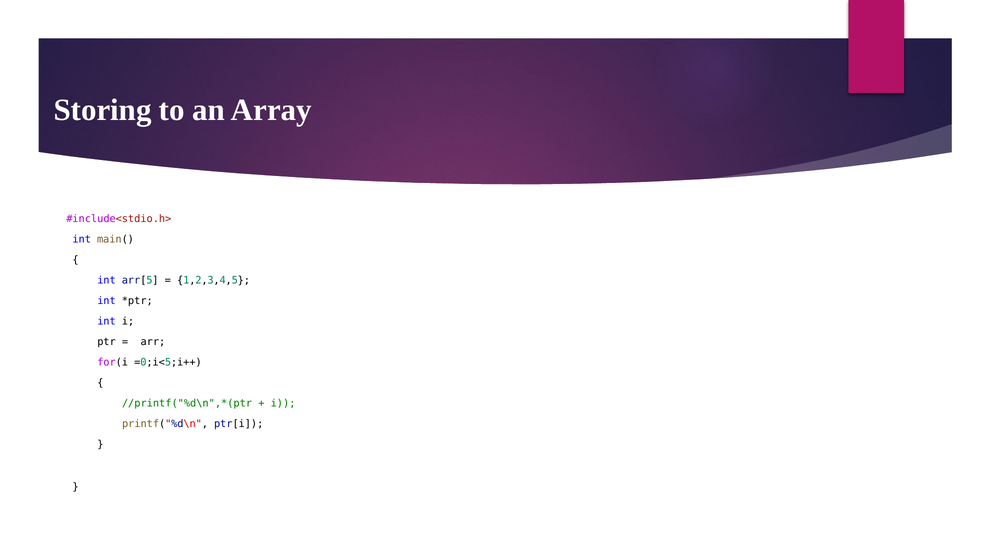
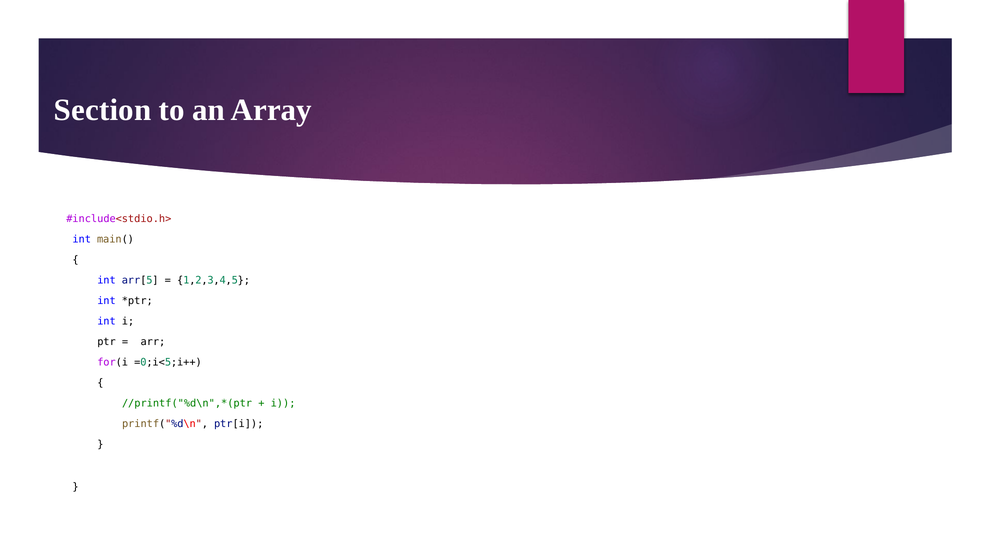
Storing: Storing -> Section
